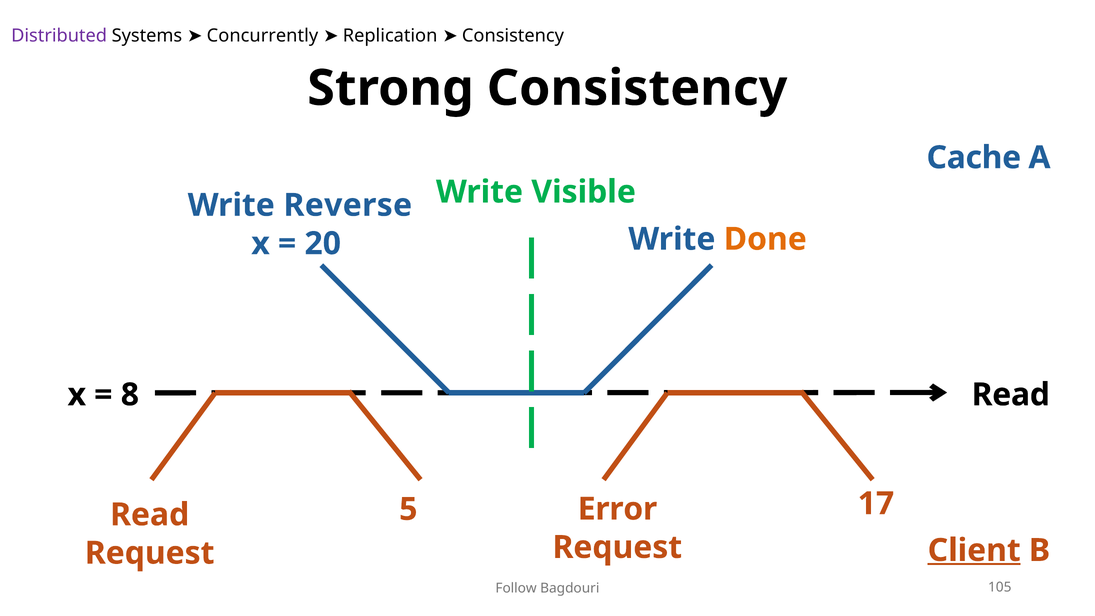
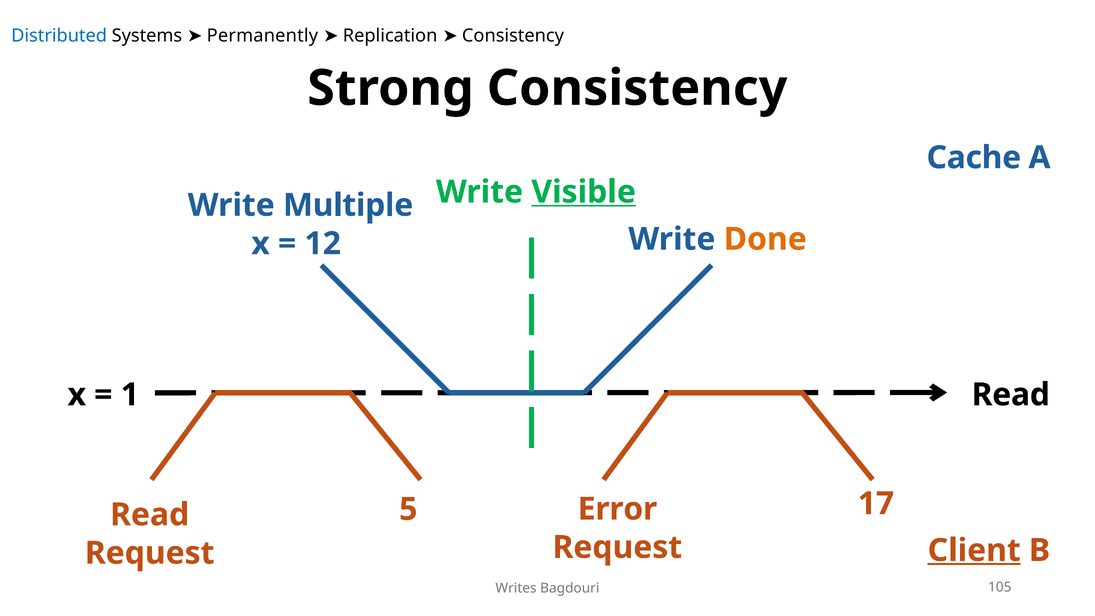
Distributed colour: purple -> blue
Concurrently: Concurrently -> Permanently
Visible underline: none -> present
Reverse: Reverse -> Multiple
20: 20 -> 12
8: 8 -> 1
Follow: Follow -> Writes
